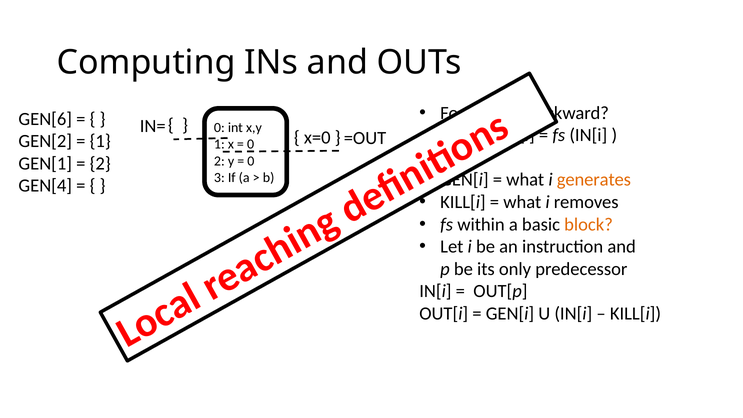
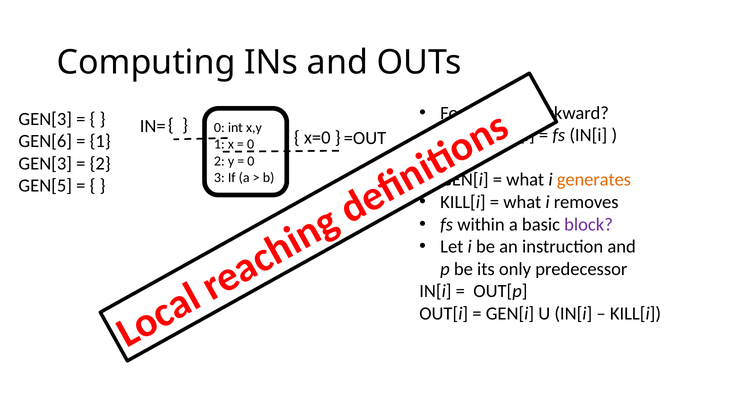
GEN[6 at (45, 119): GEN[6 -> GEN[3
GEN[2: GEN[2 -> GEN[6
GEN[1 at (45, 164): GEN[1 -> GEN[3
GEN[4: GEN[4 -> GEN[5
block colour: orange -> purple
